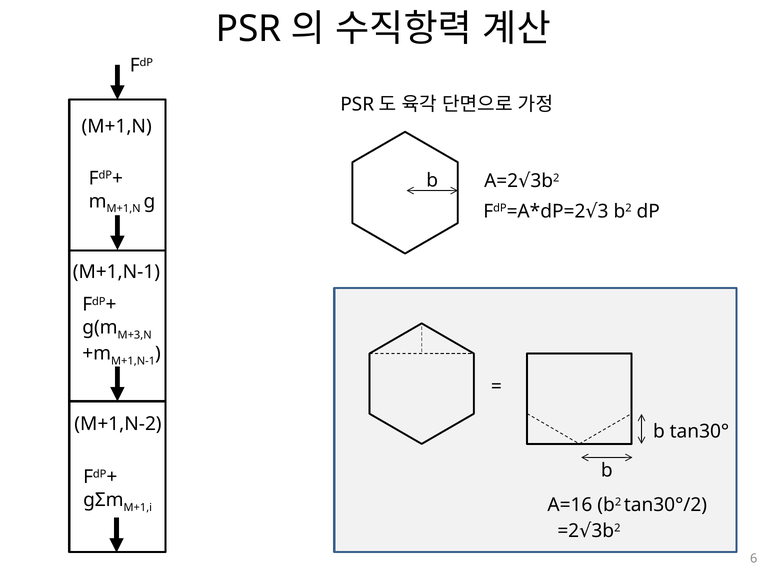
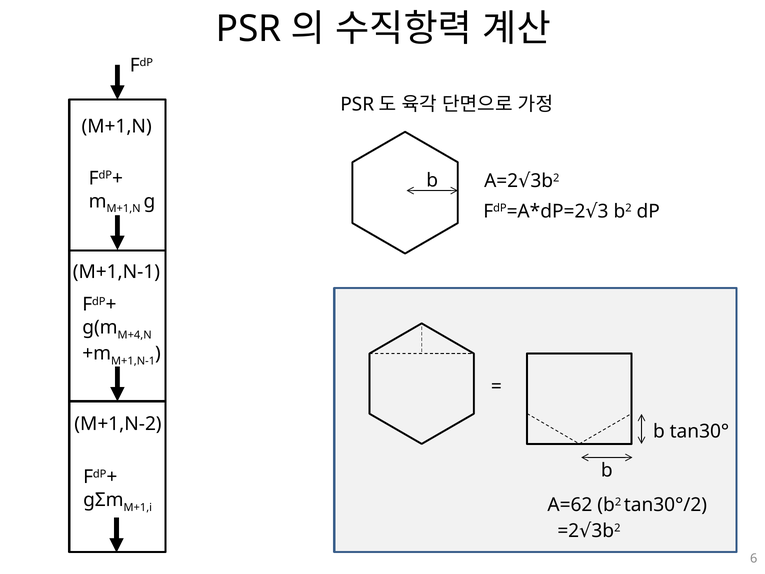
M+3,N: M+3,N -> M+4,N
A=16: A=16 -> A=62
